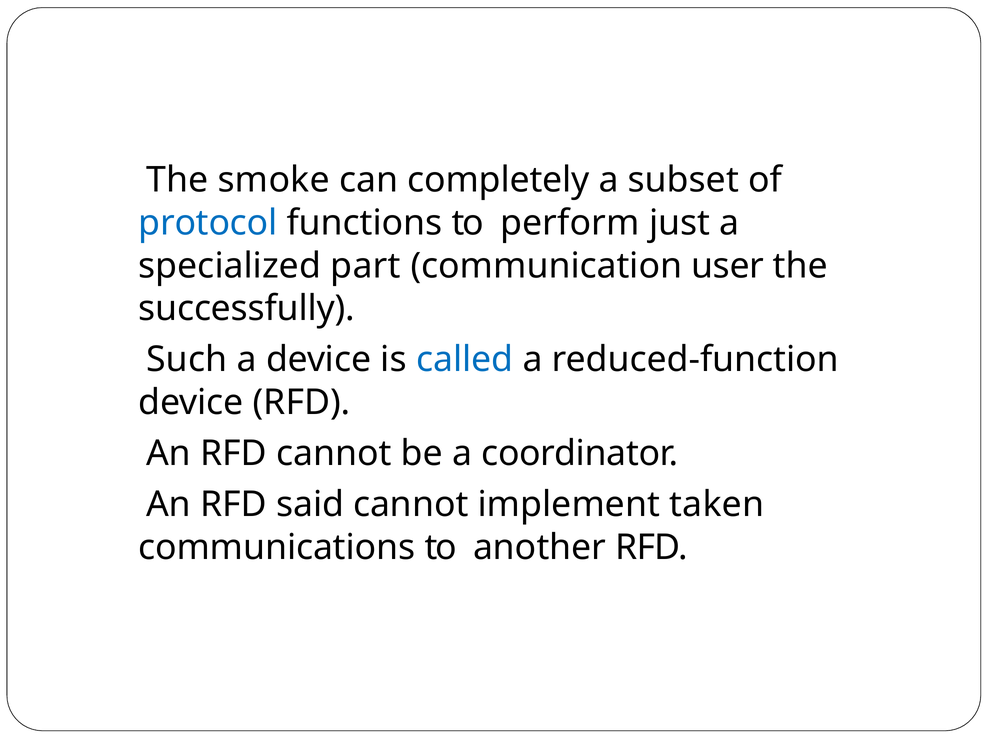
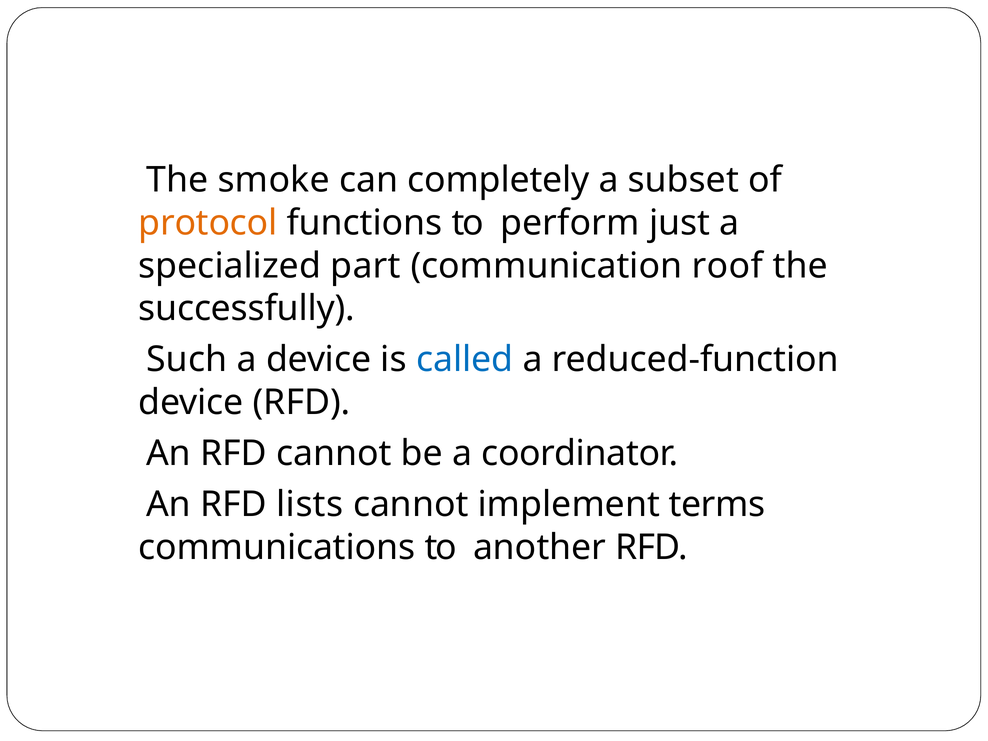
protocol colour: blue -> orange
user: user -> roof
said: said -> lists
taken: taken -> terms
